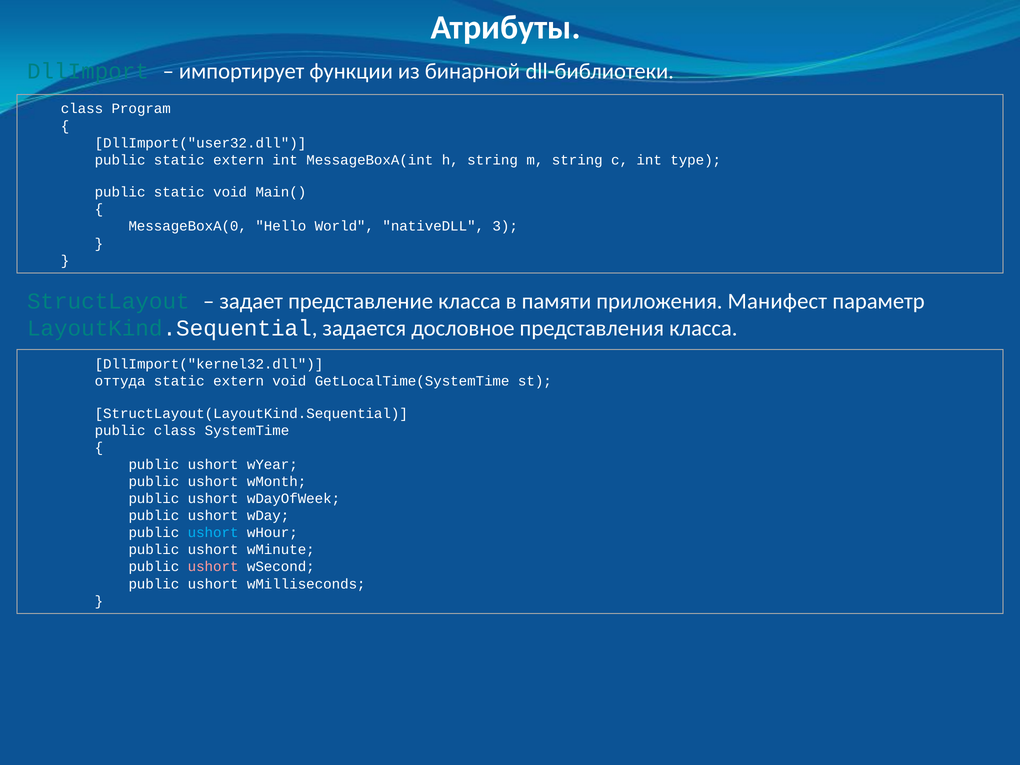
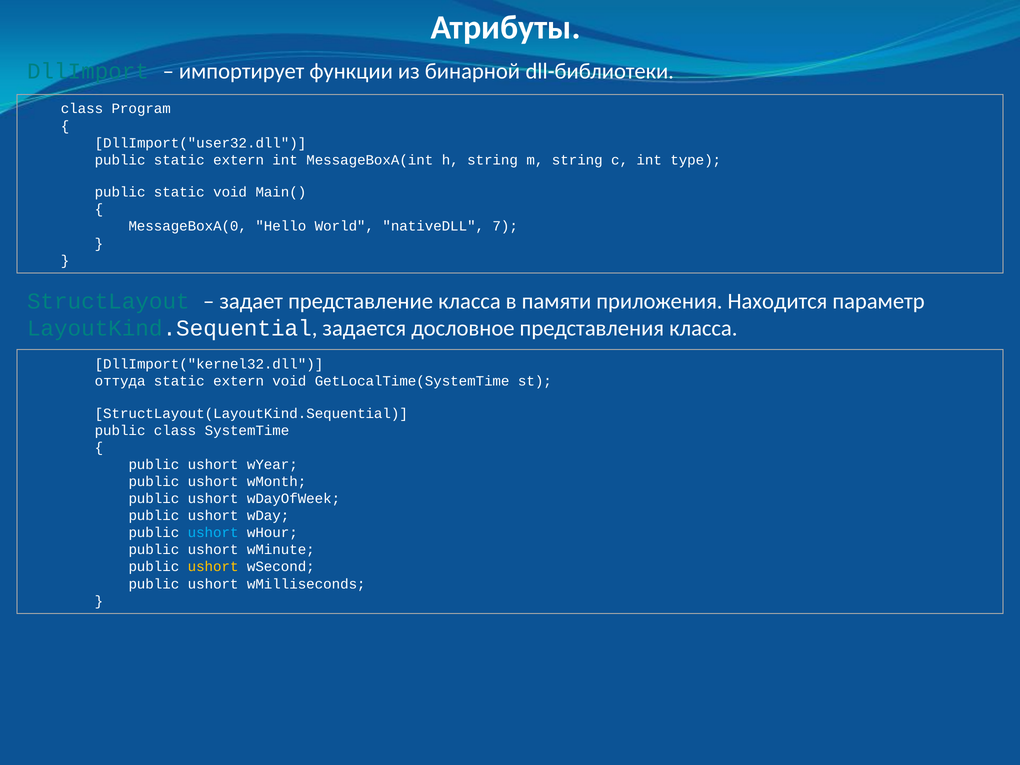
3: 3 -> 7
Манифест: Манифест -> Находится
ushort at (213, 567) colour: pink -> yellow
